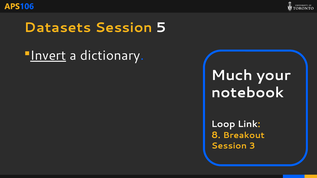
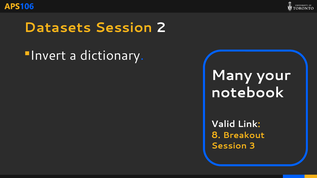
5: 5 -> 2
Invert underline: present -> none
Much: Much -> Many
Loop: Loop -> Valid
